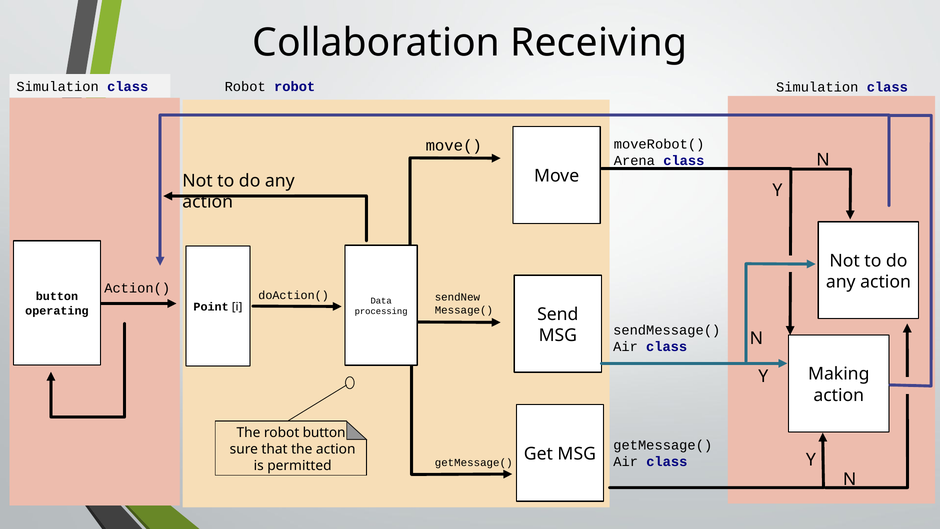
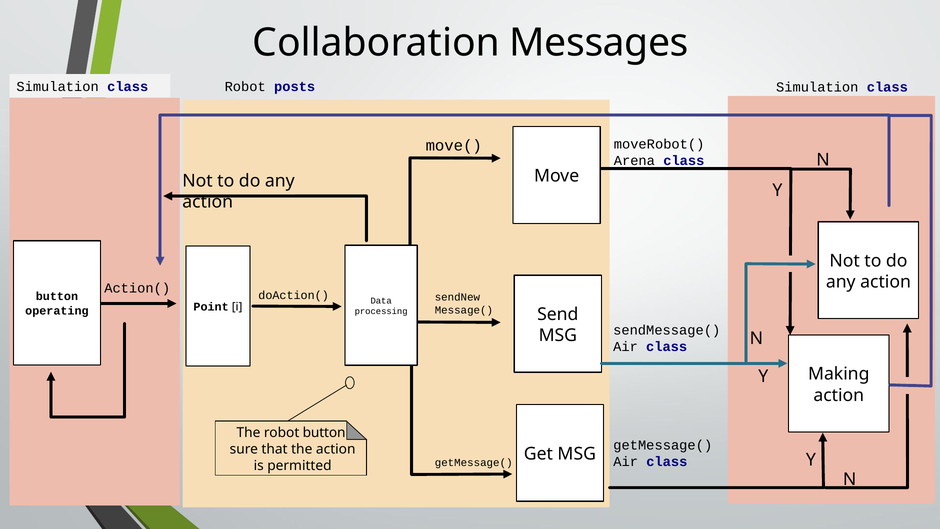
Receiving: Receiving -> Messages
Robot robot: robot -> posts
